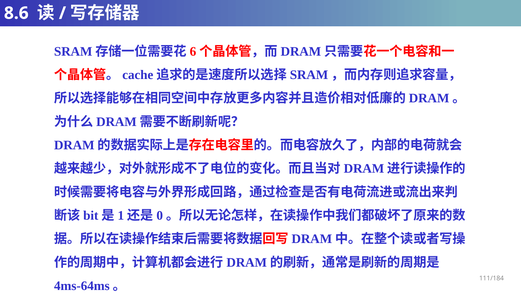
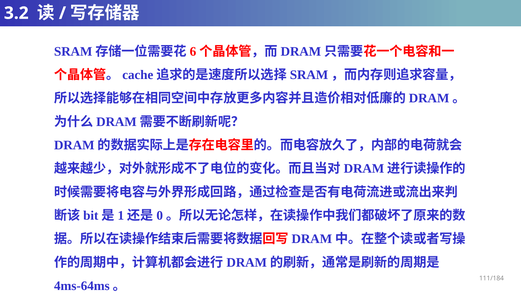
8.6: 8.6 -> 3.2
